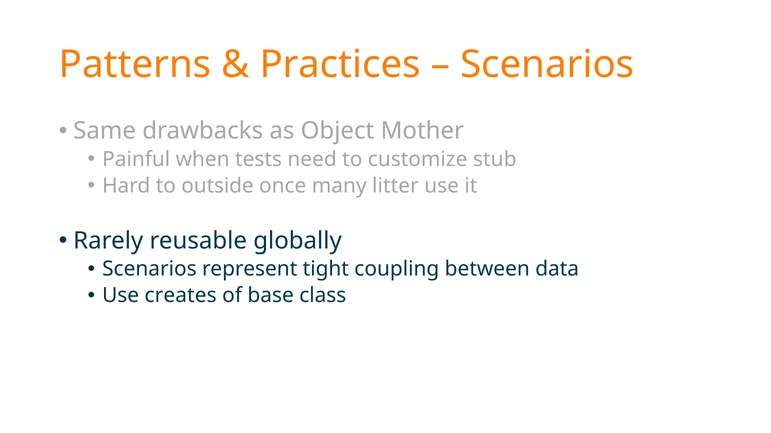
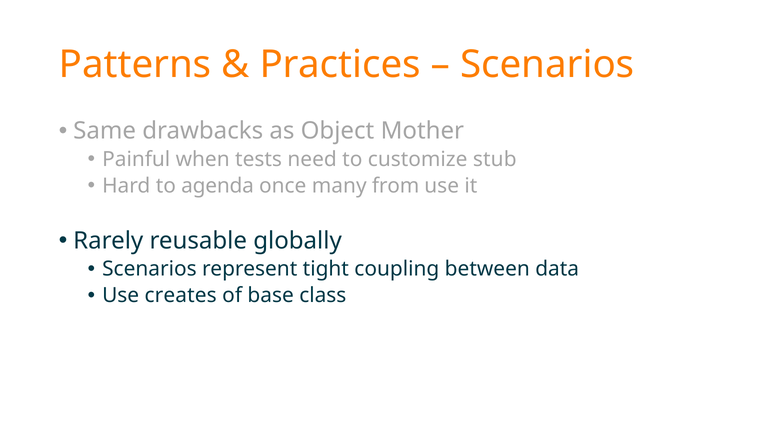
outside: outside -> agenda
litter: litter -> from
